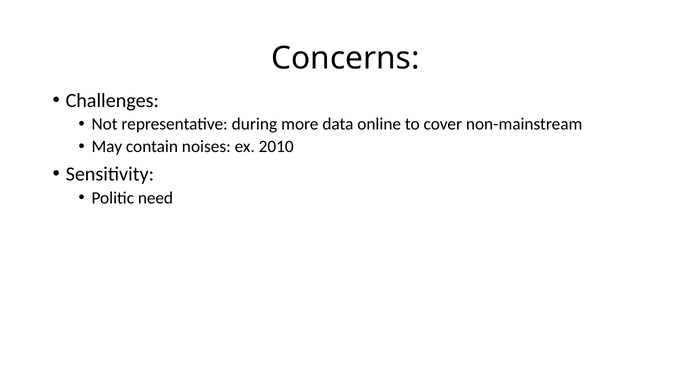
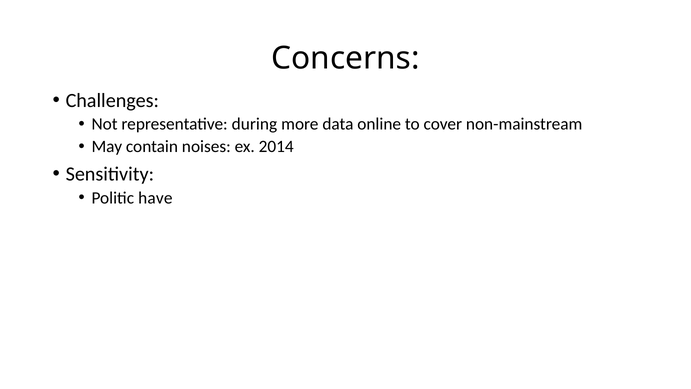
2010: 2010 -> 2014
need: need -> have
